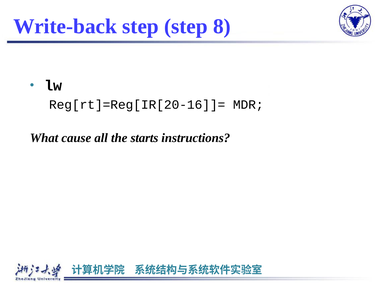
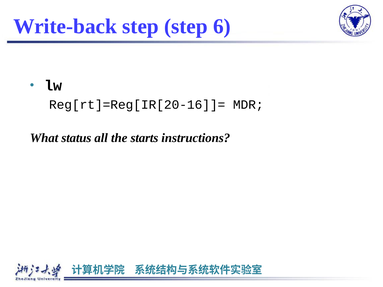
8: 8 -> 6
cause: cause -> status
